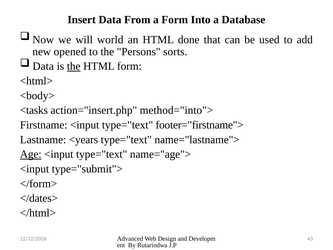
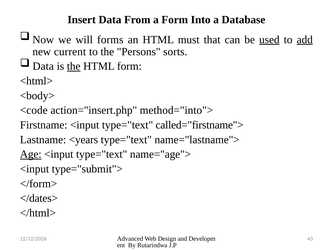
world: world -> forms
done: done -> must
used underline: none -> present
add underline: none -> present
opened: opened -> current
<tasks: <tasks -> <code
footer="firstname">: footer="firstname"> -> called="firstname">
